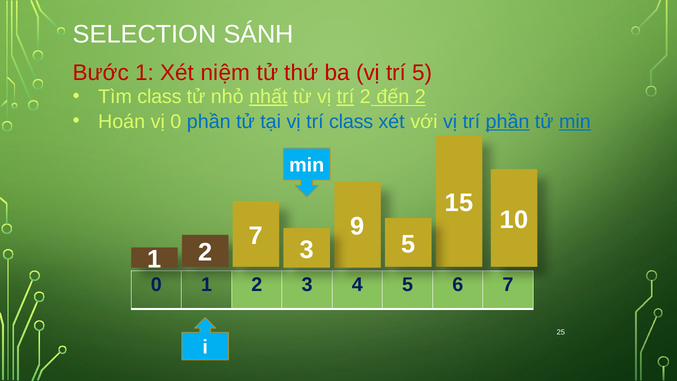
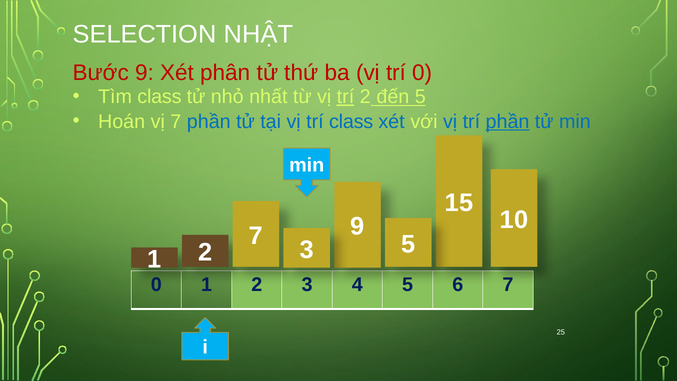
SÁNH: SÁNH -> NHẬT
Bước 1: 1 -> 9
niệm: niệm -> phân
trí 5: 5 -> 0
nhất underline: present -> none
đến 2: 2 -> 5
vị 0: 0 -> 7
min at (575, 121) underline: present -> none
